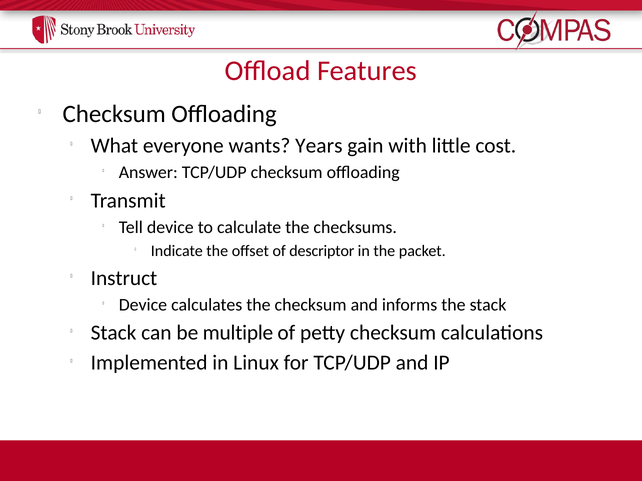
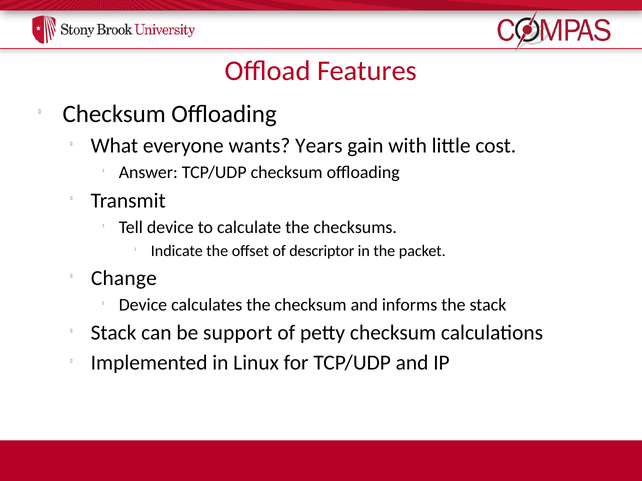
Instruct: Instruct -> Change
multiple: multiple -> support
